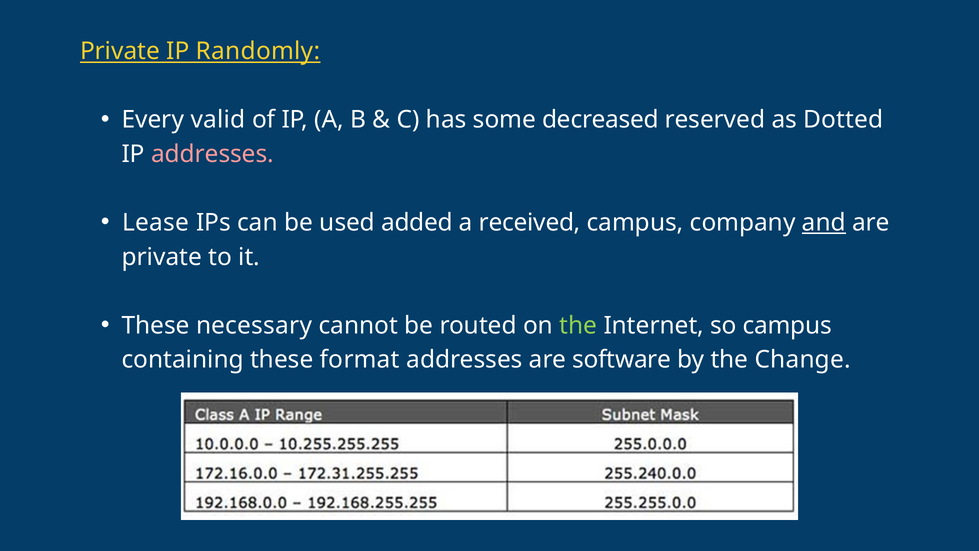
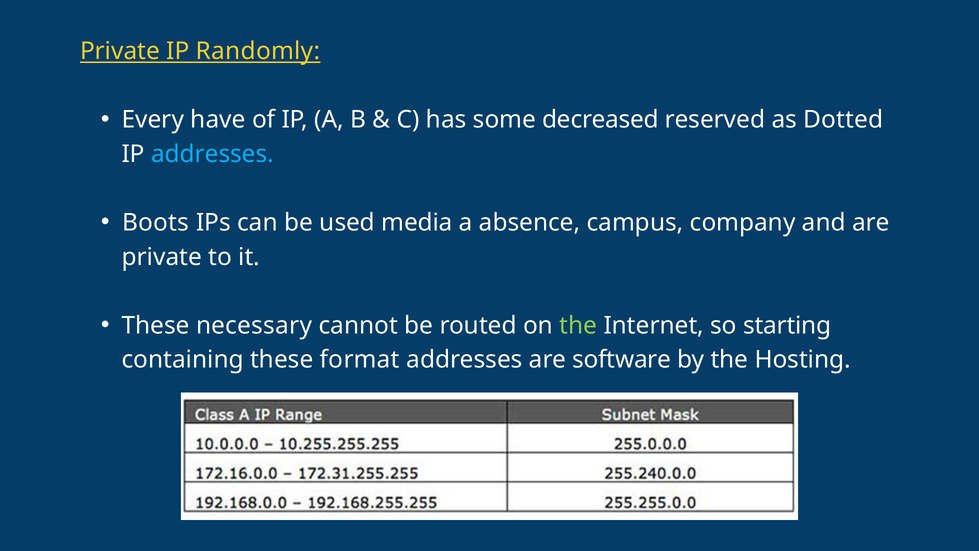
valid: valid -> have
addresses at (212, 154) colour: pink -> light blue
Lease: Lease -> Boots
added: added -> media
received: received -> absence
and underline: present -> none
so campus: campus -> starting
Change: Change -> Hosting
